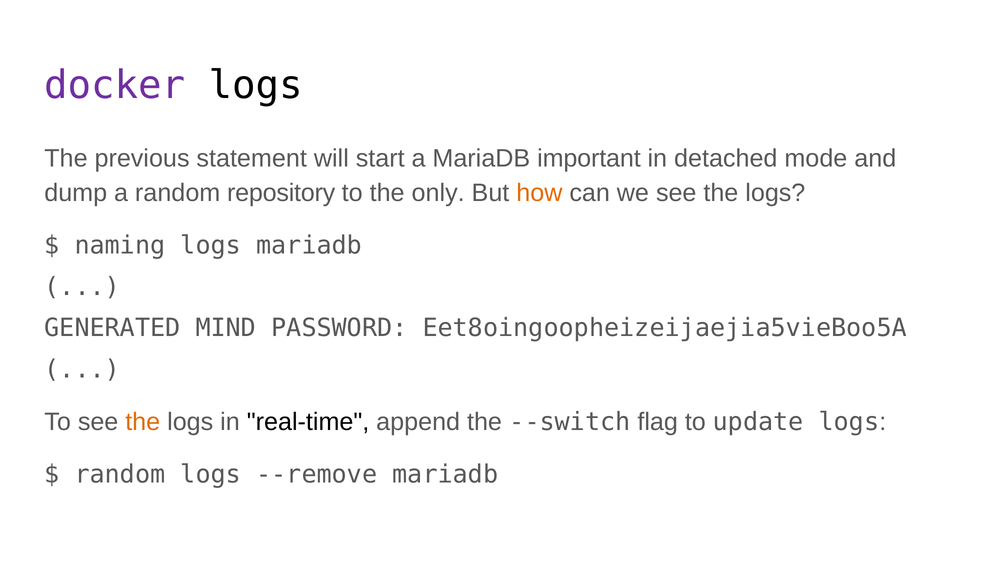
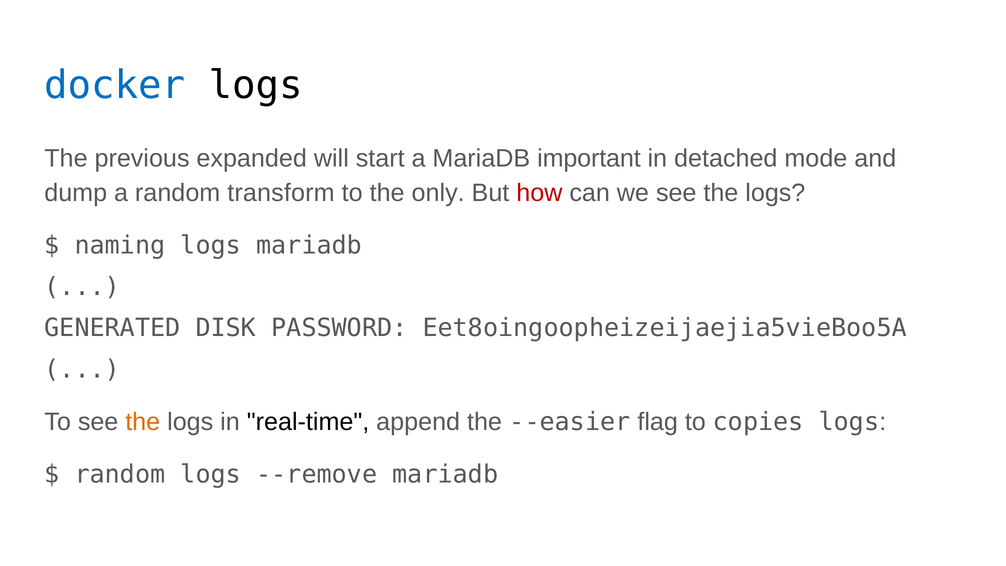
docker colour: purple -> blue
statement: statement -> expanded
repository: repository -> transform
how colour: orange -> red
MIND: MIND -> DISK
--switch: --switch -> --easier
update: update -> copies
